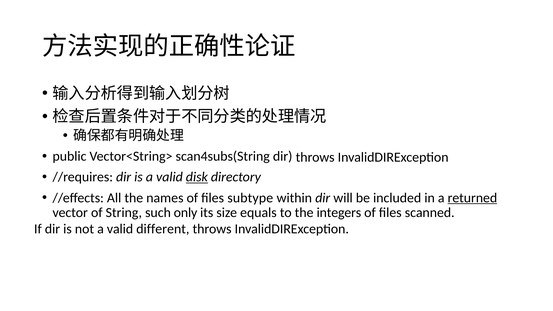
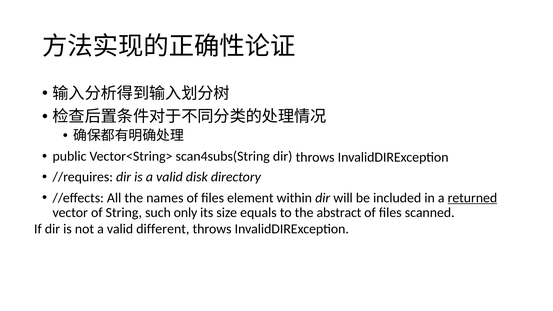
disk underline: present -> none
subtype: subtype -> element
integers: integers -> abstract
